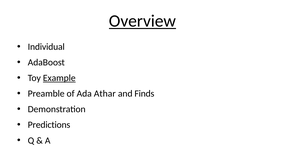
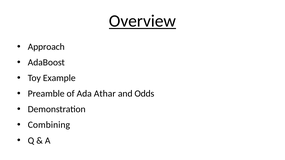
Individual: Individual -> Approach
Example underline: present -> none
Finds: Finds -> Odds
Predictions: Predictions -> Combining
